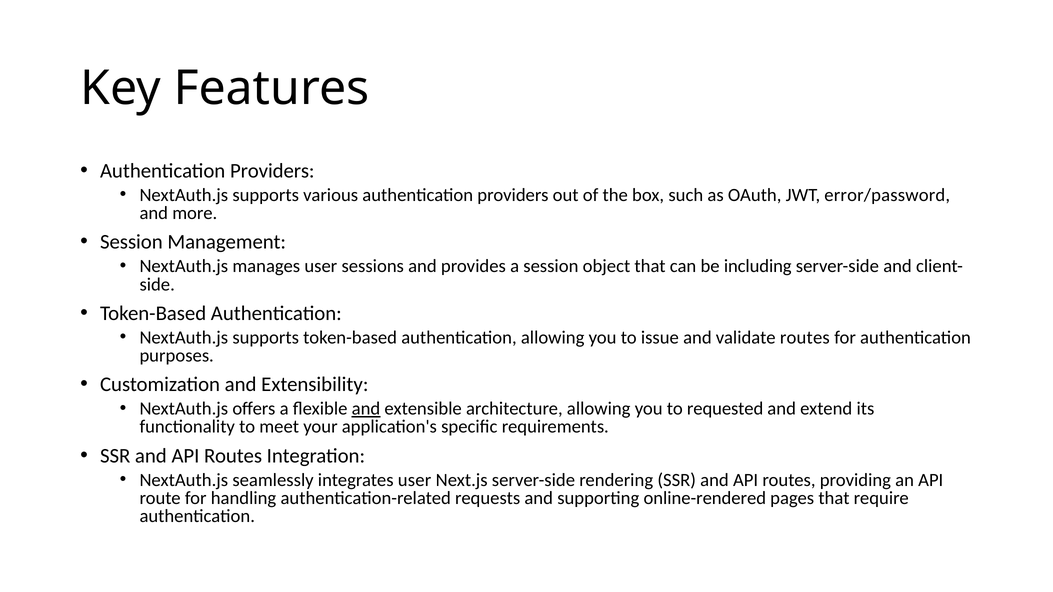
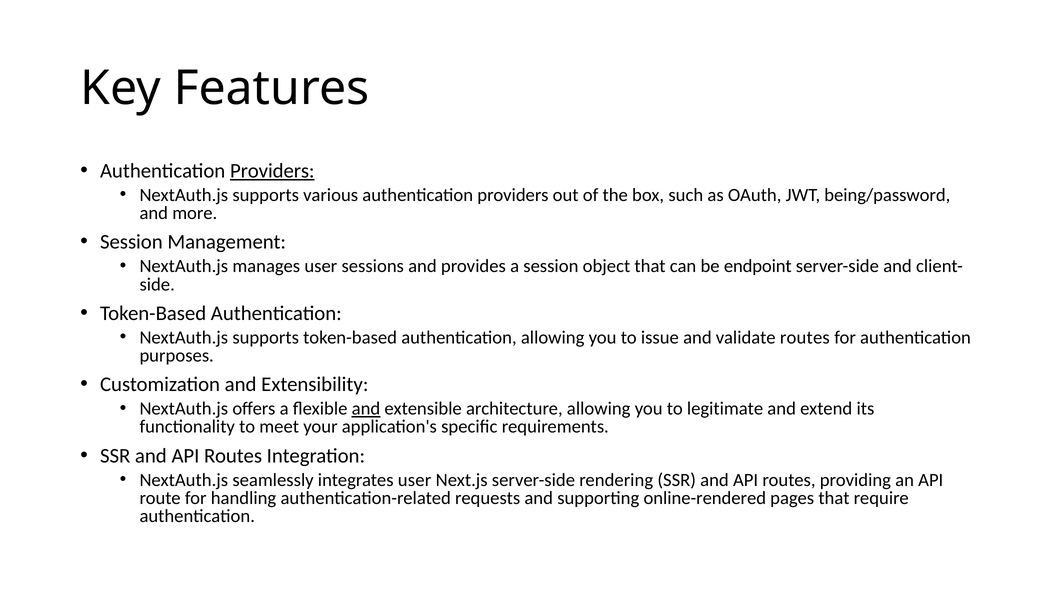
Providers at (272, 171) underline: none -> present
error/password: error/password -> being/password
including: including -> endpoint
requested: requested -> legitimate
